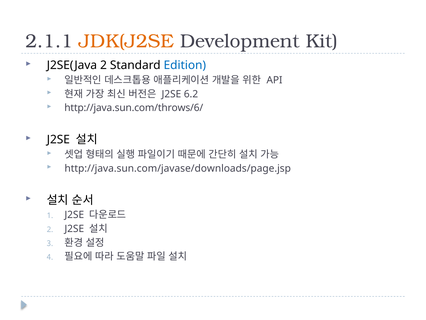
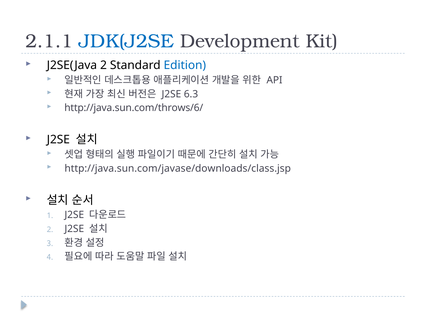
JDK(J2SE colour: orange -> blue
6.2: 6.2 -> 6.3
http://java.sun.com/javase/downloads/page.jsp: http://java.sun.com/javase/downloads/page.jsp -> http://java.sun.com/javase/downloads/class.jsp
